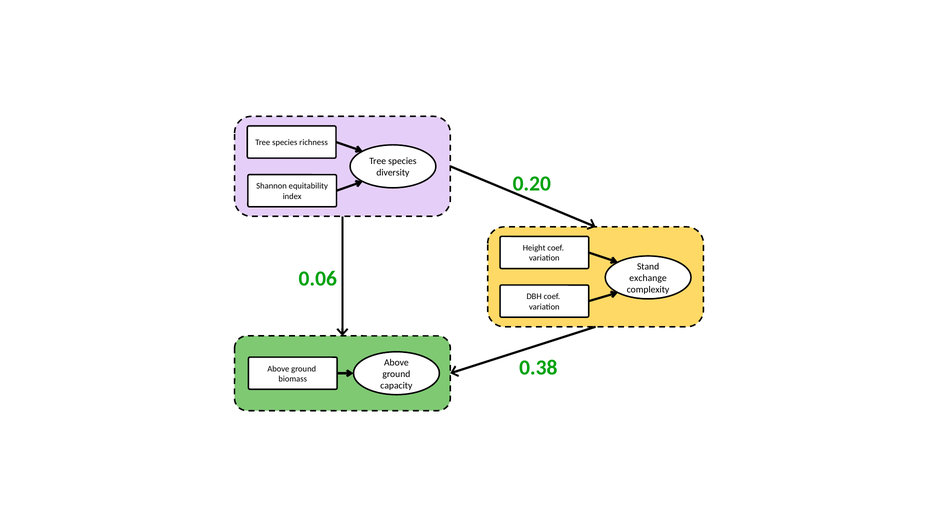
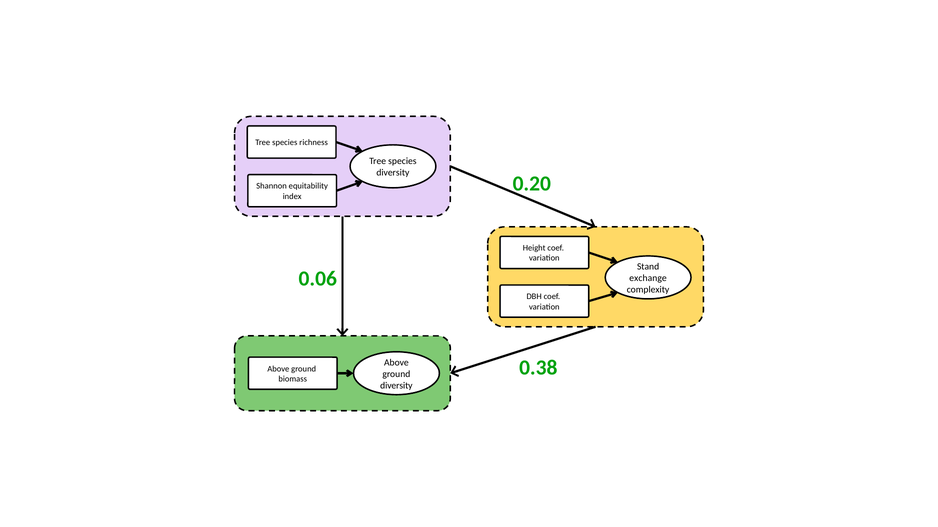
capacity at (396, 386): capacity -> diversity
